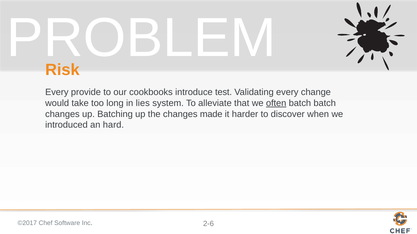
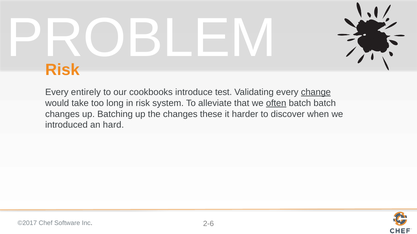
provide: provide -> entirely
change underline: none -> present
in lies: lies -> risk
made: made -> these
